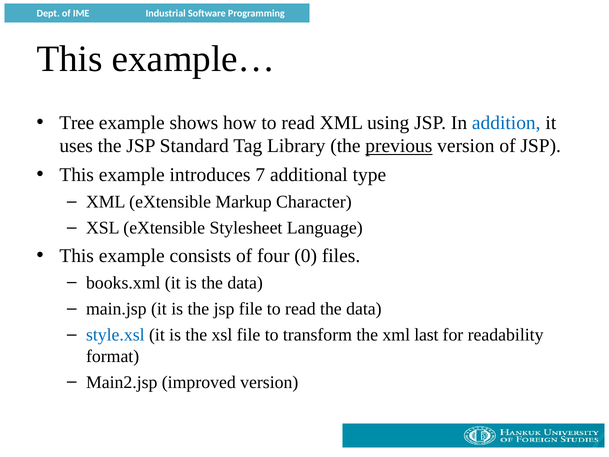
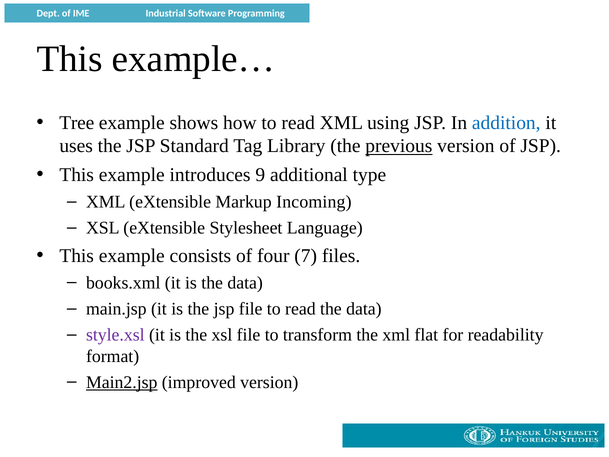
7: 7 -> 9
Character: Character -> Incoming
0: 0 -> 7
style.xsl colour: blue -> purple
last: last -> flat
Main2.jsp underline: none -> present
